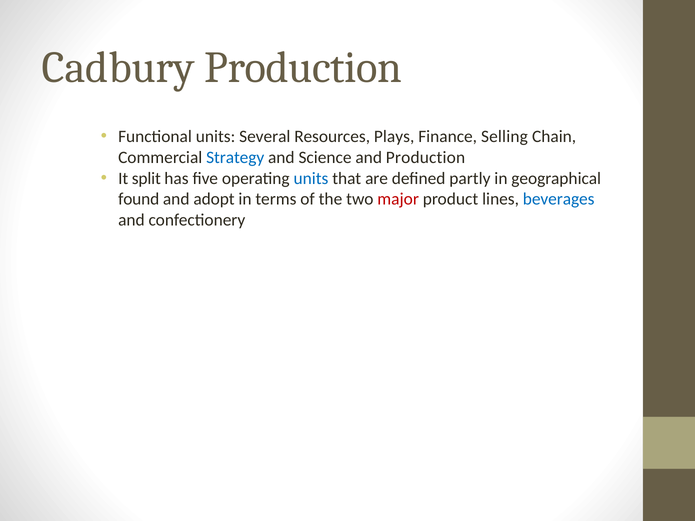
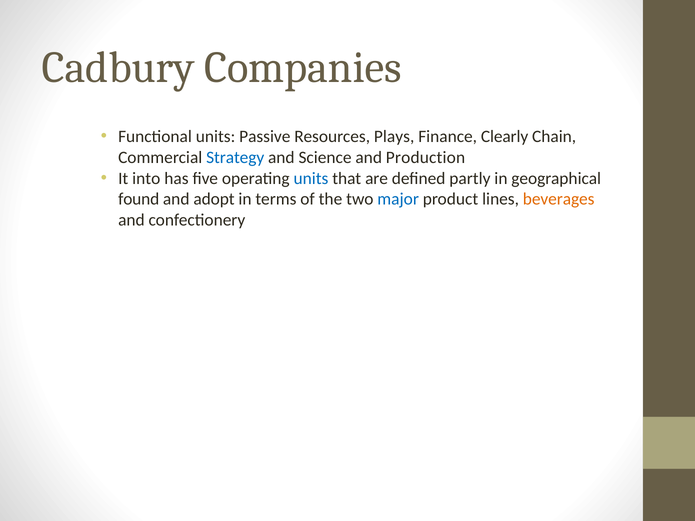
Cadbury Production: Production -> Companies
Several: Several -> Passive
Selling: Selling -> Clearly
split: split -> into
major colour: red -> blue
beverages colour: blue -> orange
